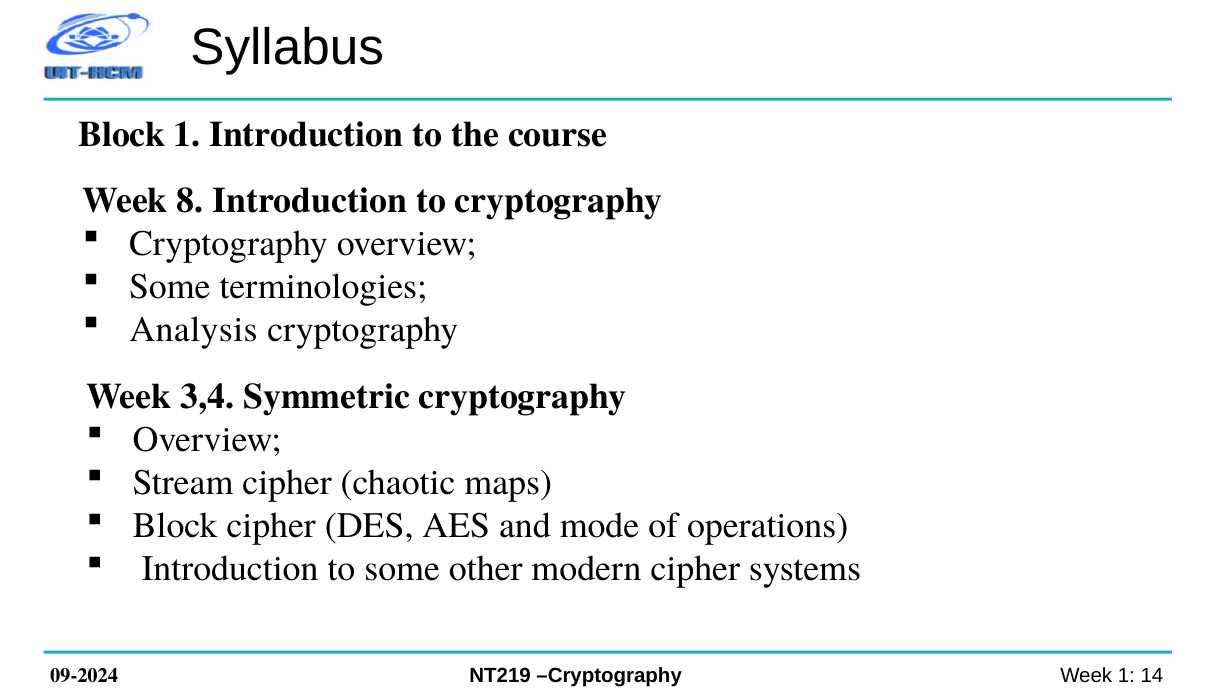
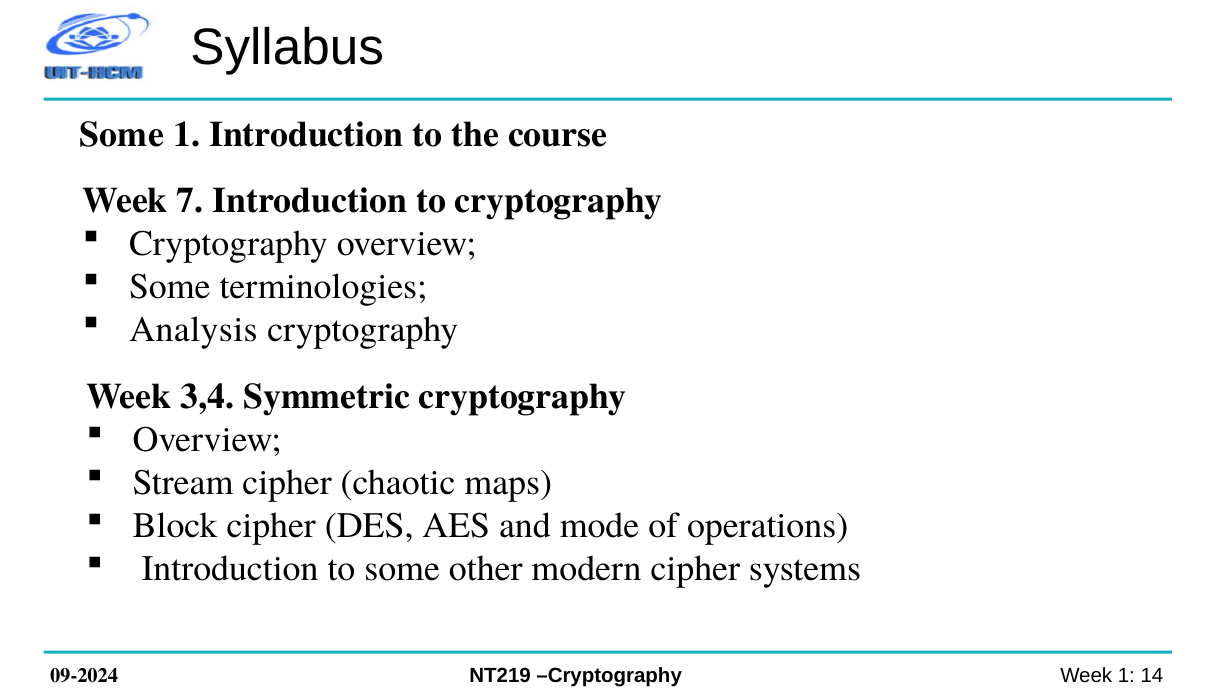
Block at (122, 135): Block -> Some
8: 8 -> 7
